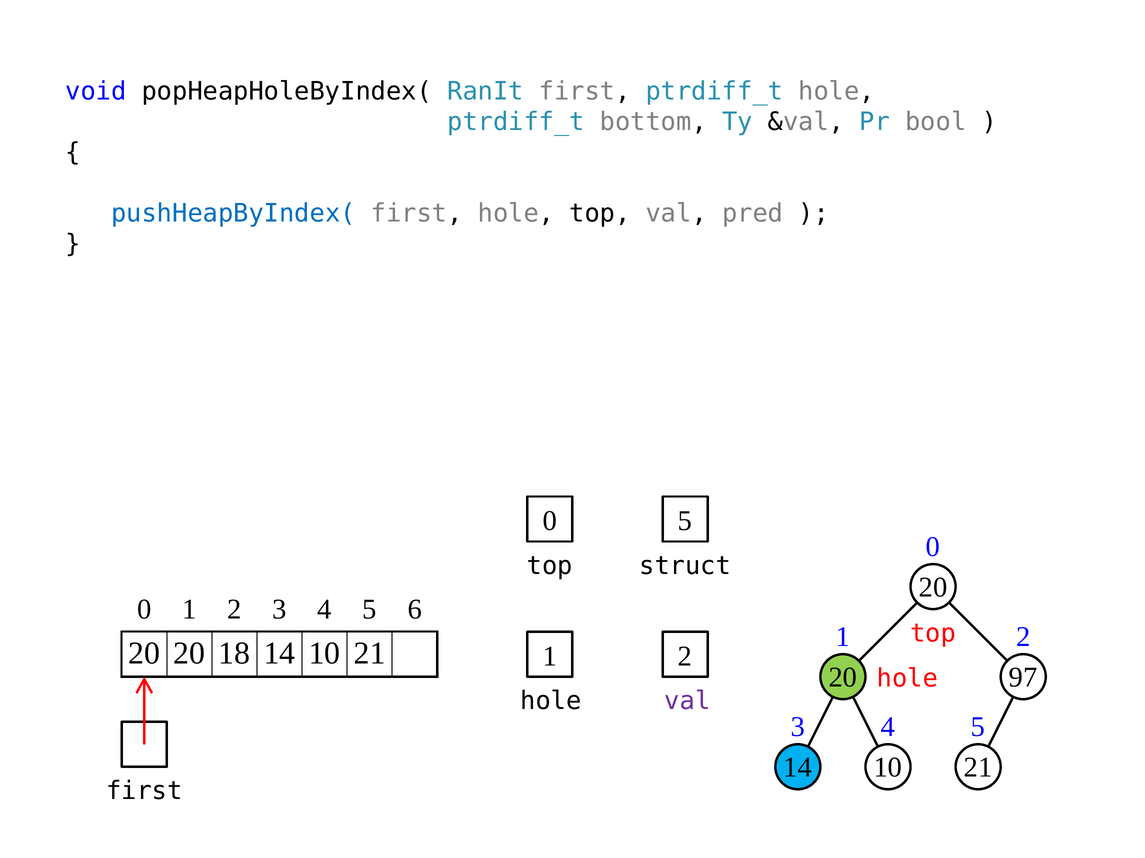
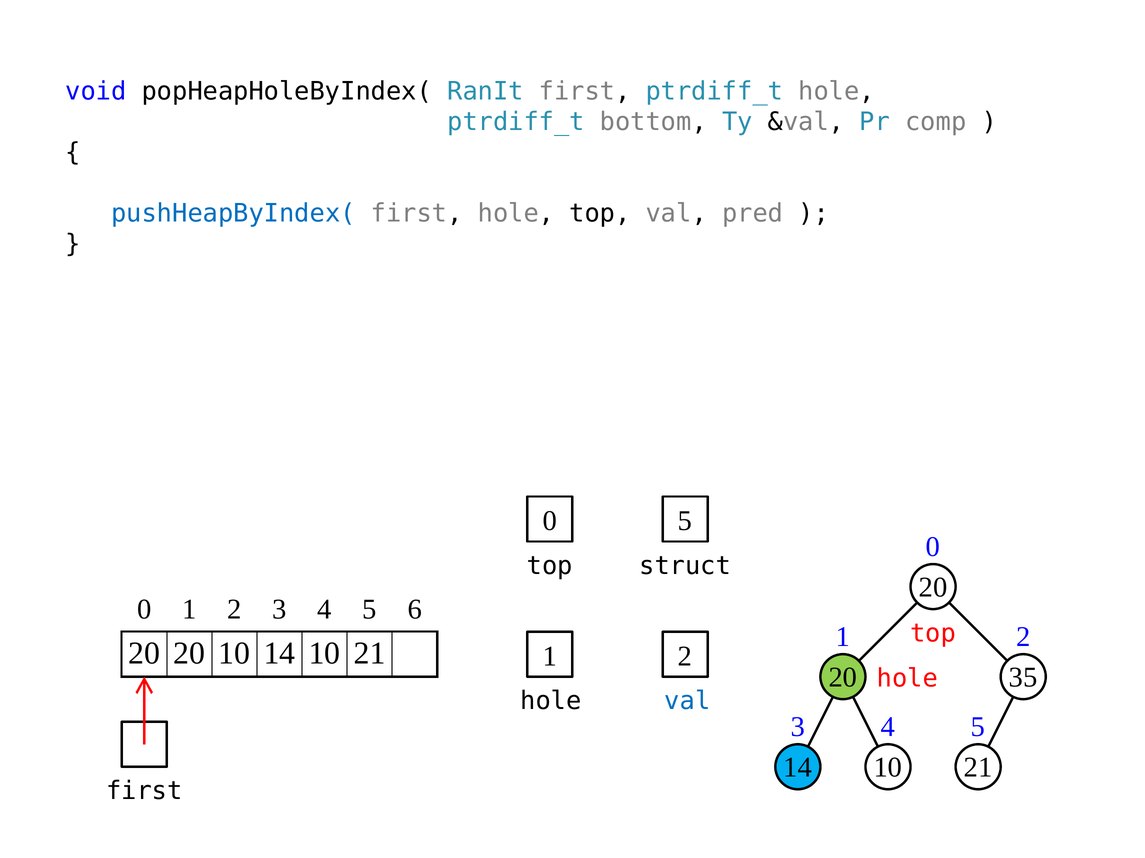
bool: bool -> comp
20 18: 18 -> 10
97: 97 -> 35
val at (687, 702) colour: purple -> blue
